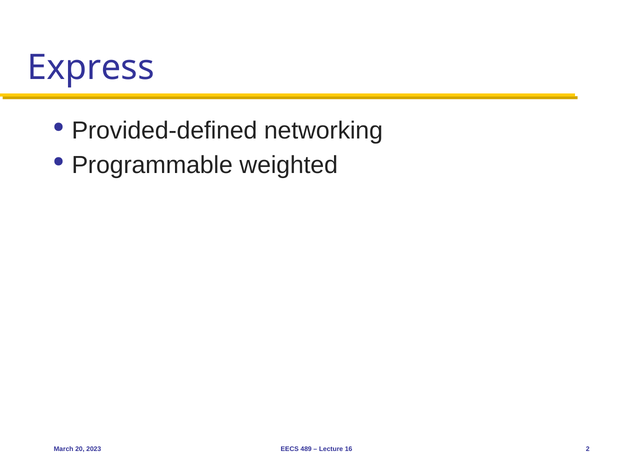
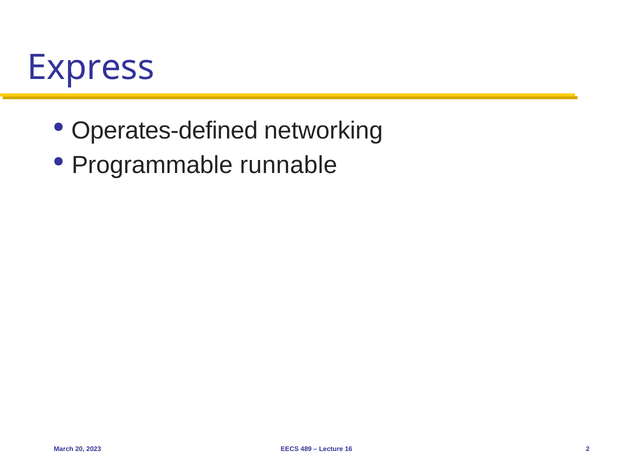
Provided-defined: Provided-defined -> Operates-defined
weighted: weighted -> runnable
